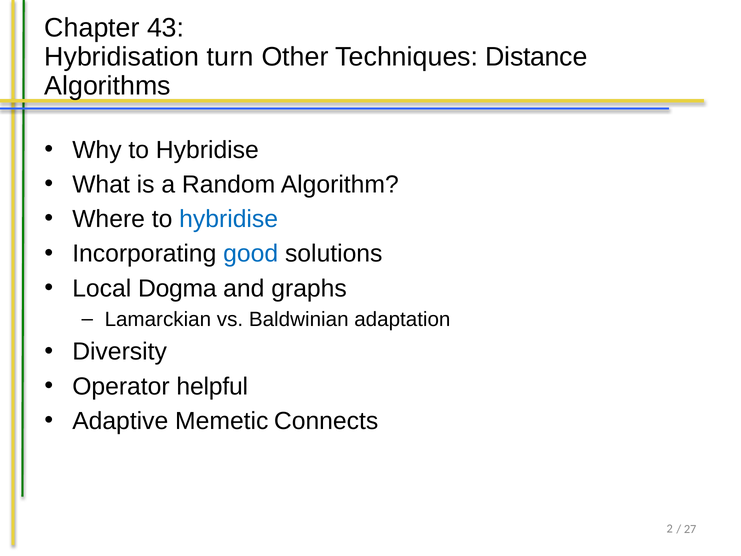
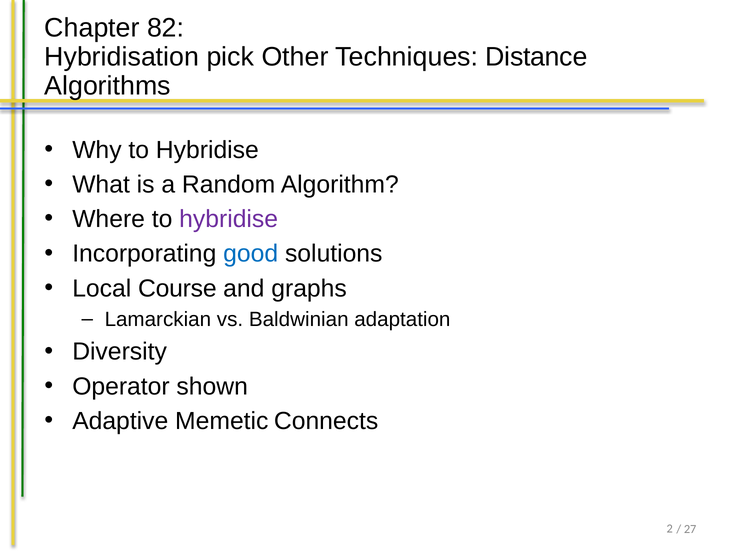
43: 43 -> 82
turn: turn -> pick
hybridise at (229, 219) colour: blue -> purple
Dogma: Dogma -> Course
helpful: helpful -> shown
